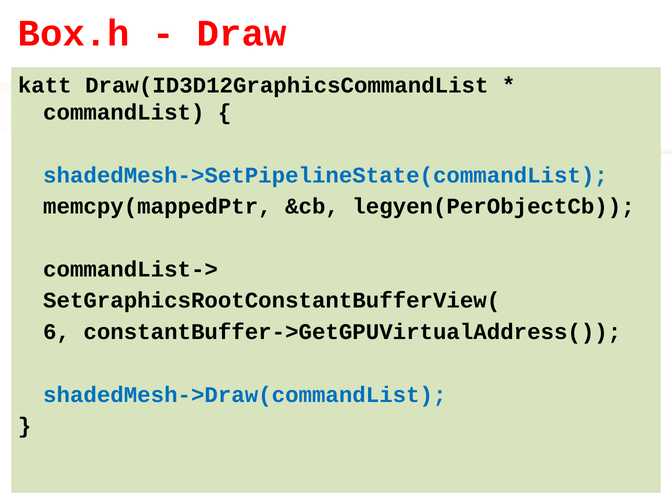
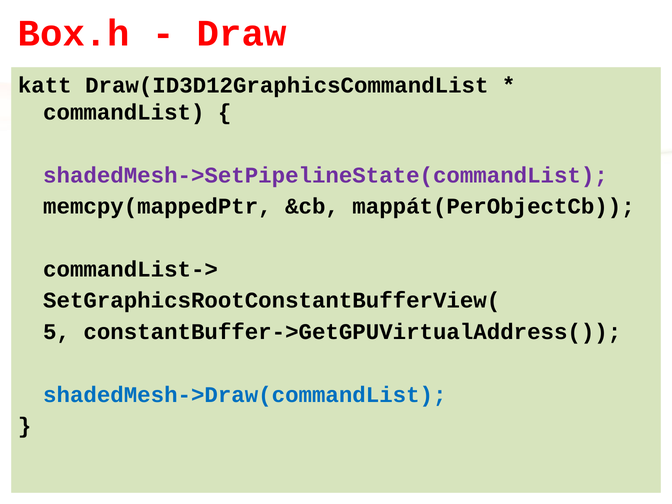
shadedMesh->SetPipelineState(commandList colour: blue -> purple
legyen(PerObjectCb: legyen(PerObjectCb -> mappát(PerObjectCb
6: 6 -> 5
